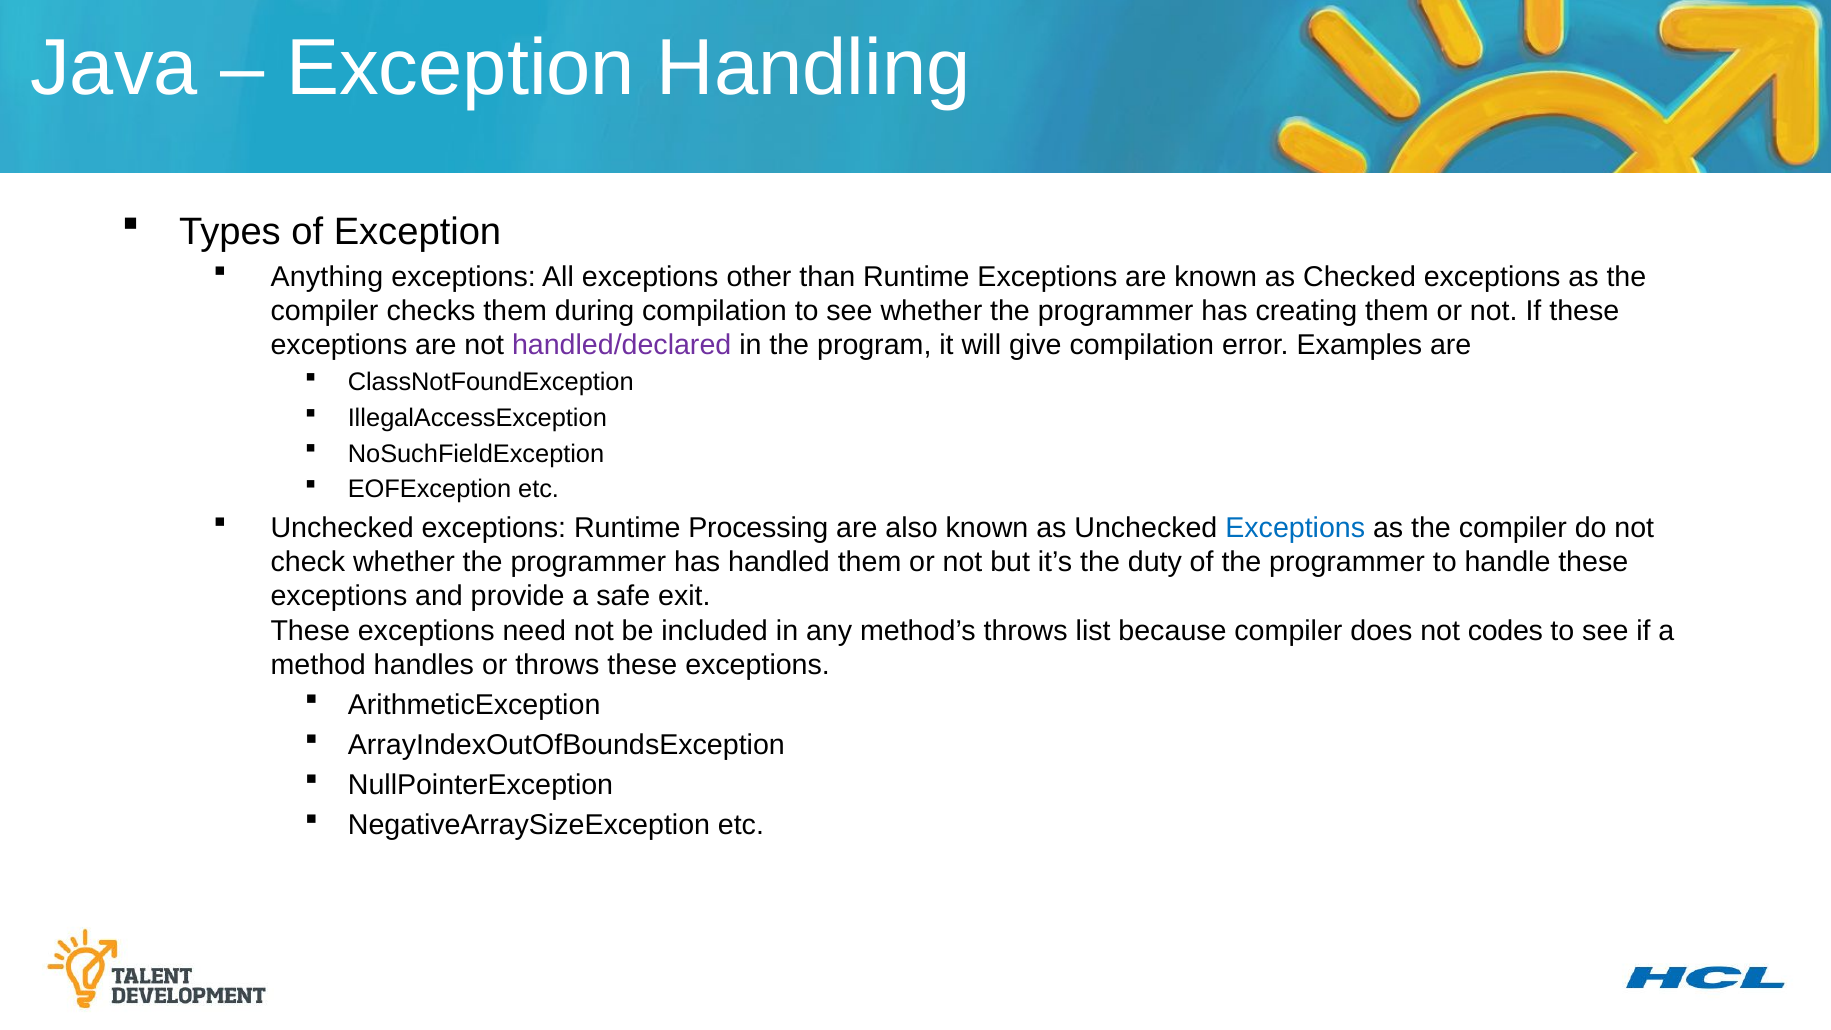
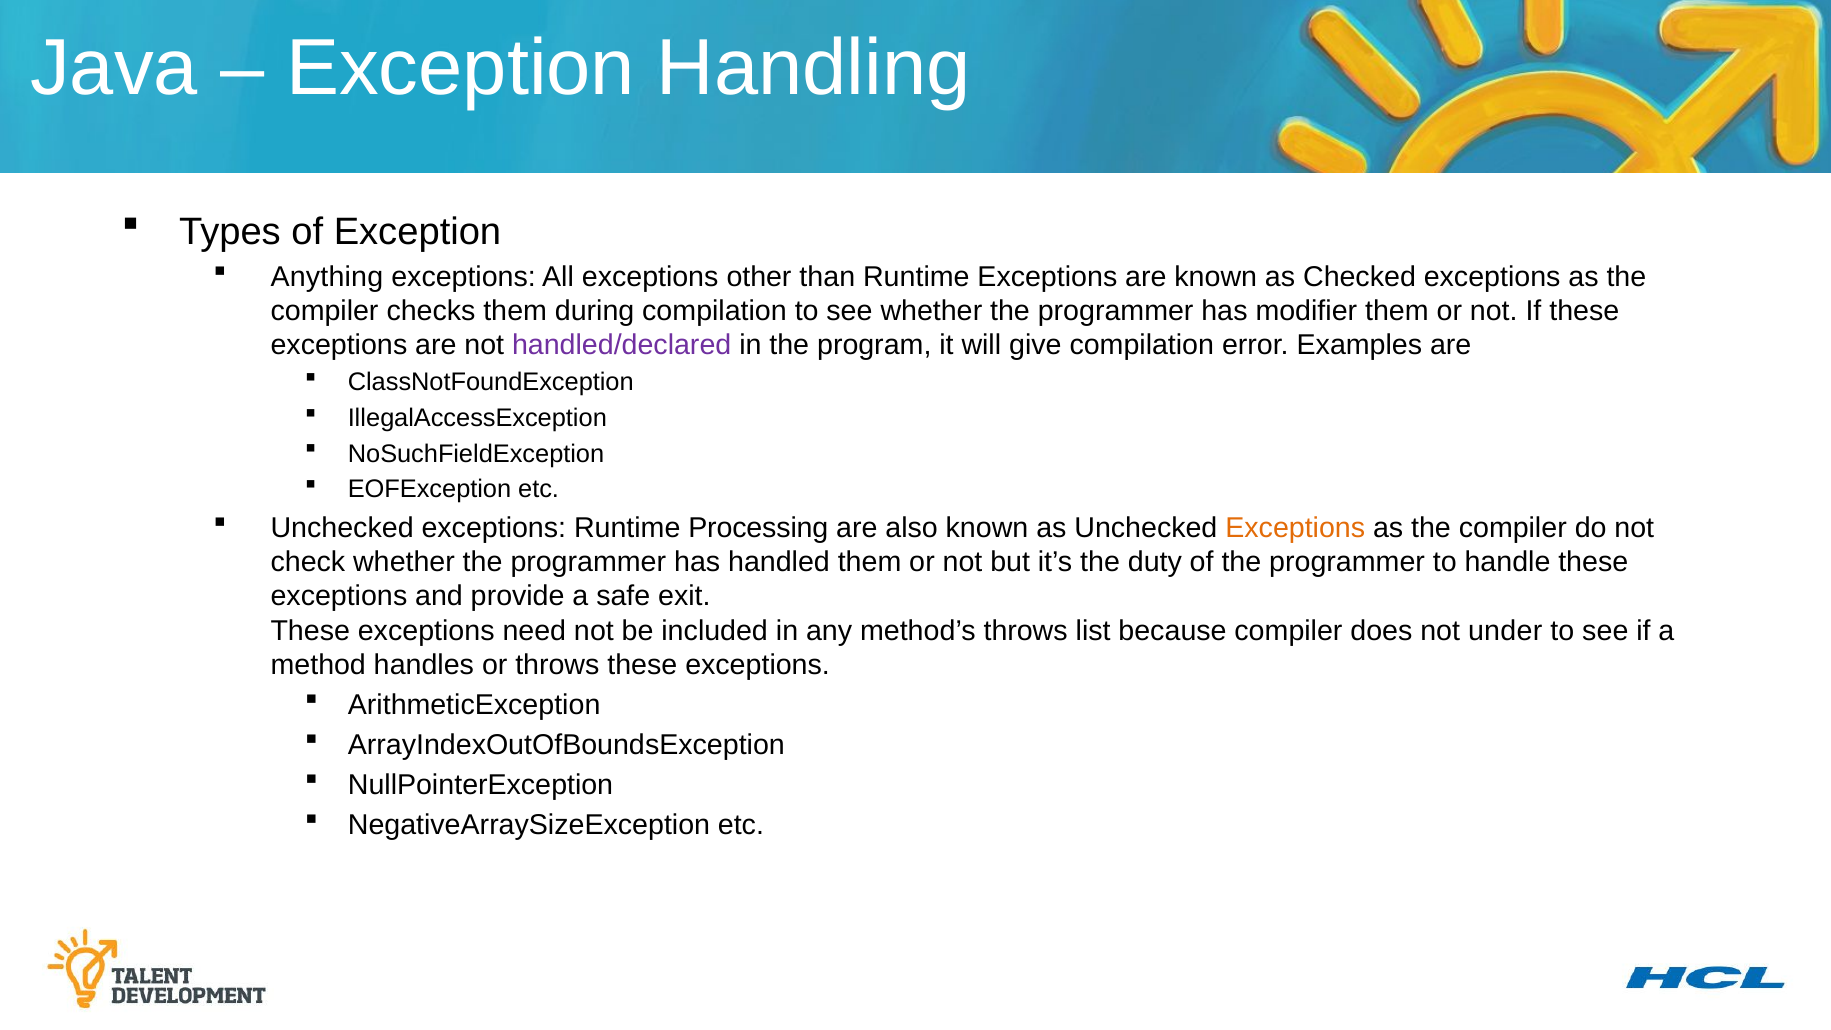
creating: creating -> modifier
Exceptions at (1295, 528) colour: blue -> orange
codes: codes -> under
